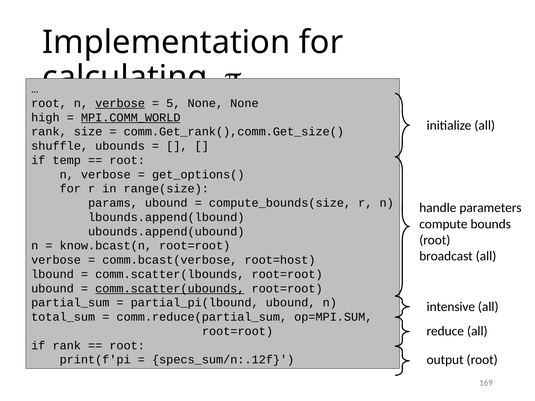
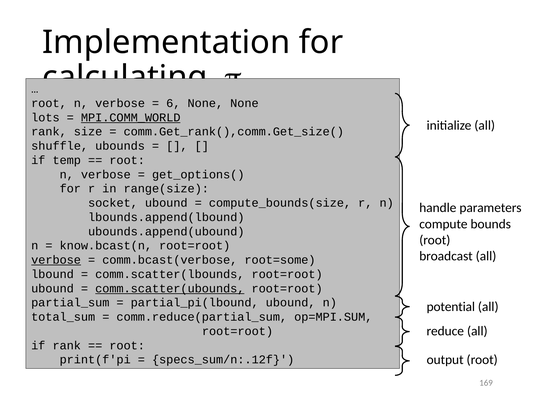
verbose at (120, 103) underline: present -> none
5: 5 -> 6
high: high -> lots
params: params -> socket
verbose at (56, 260) underline: none -> present
root=host: root=host -> root=some
intensive: intensive -> potential
